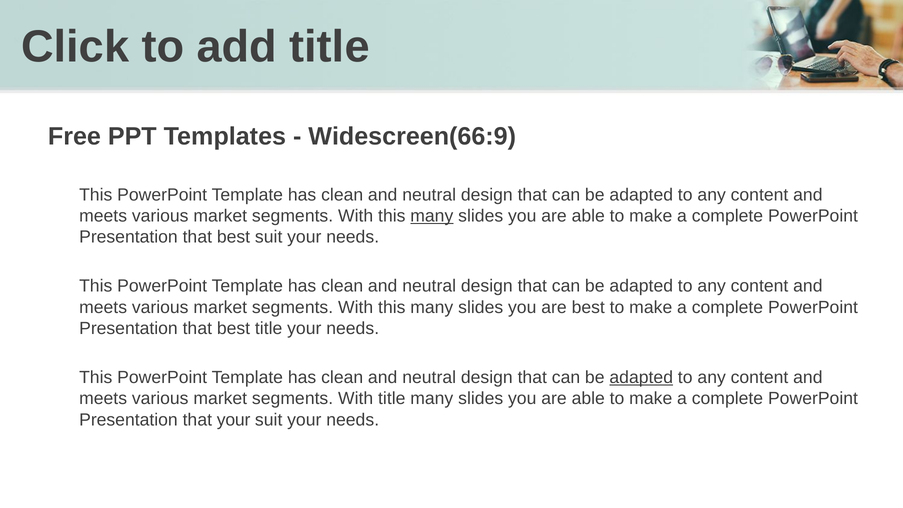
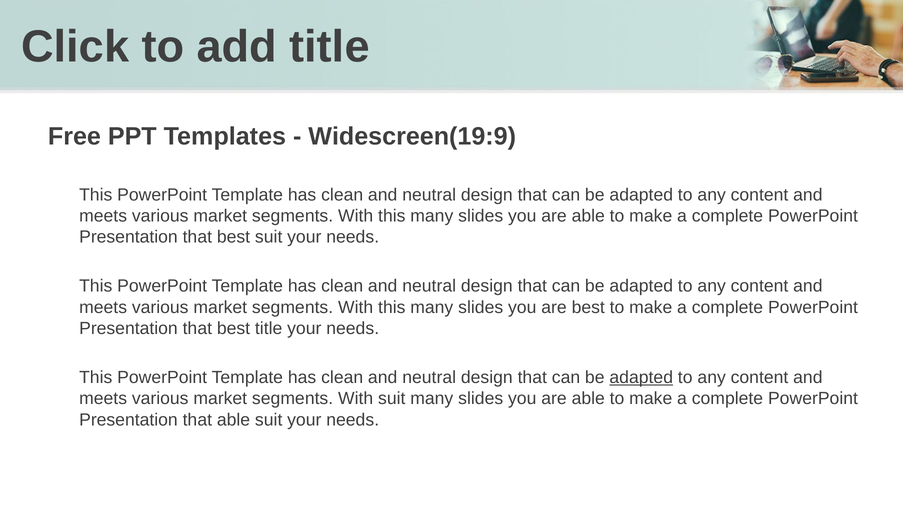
Widescreen(66:9: Widescreen(66:9 -> Widescreen(19:9
many at (432, 216) underline: present -> none
With title: title -> suit
that your: your -> able
